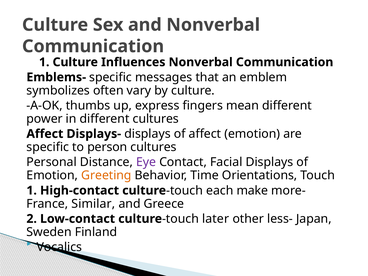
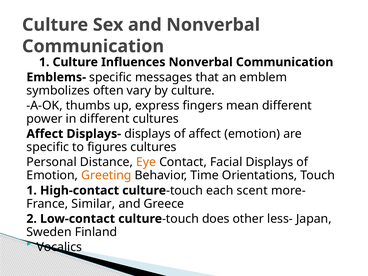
person: person -> figures
Eye colour: purple -> orange
make: make -> scent
later: later -> does
